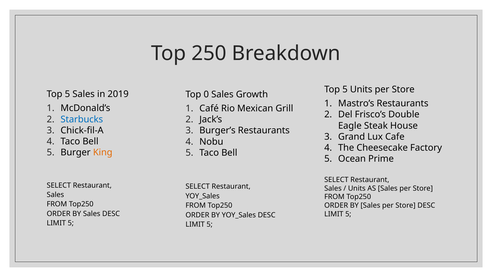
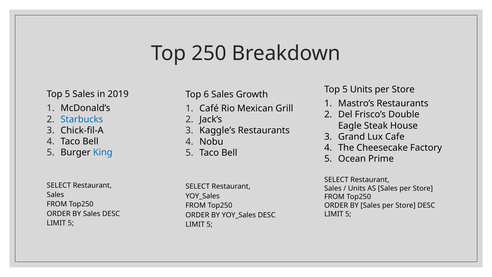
0: 0 -> 6
Burger’s: Burger’s -> Kaggle’s
King colour: orange -> blue
